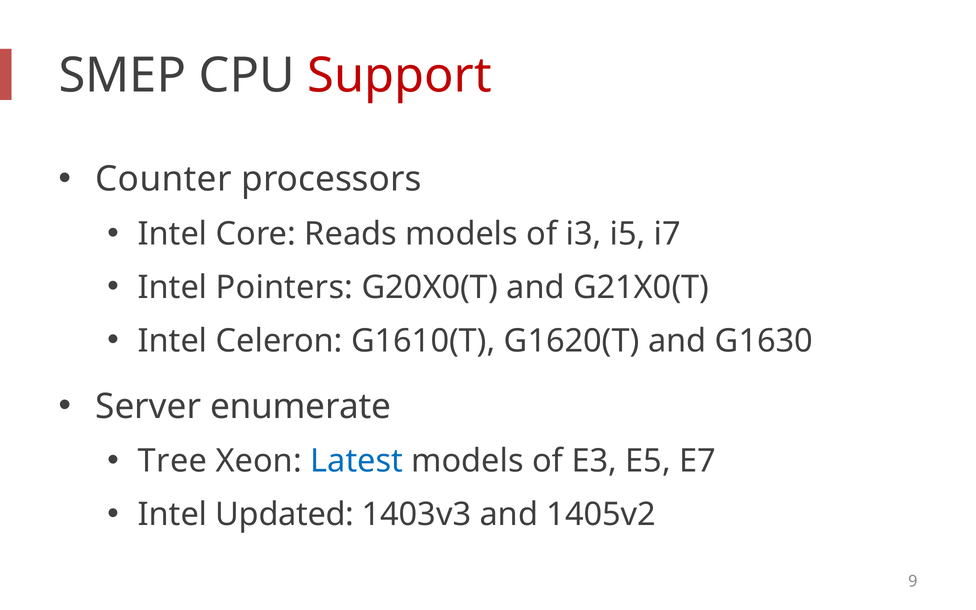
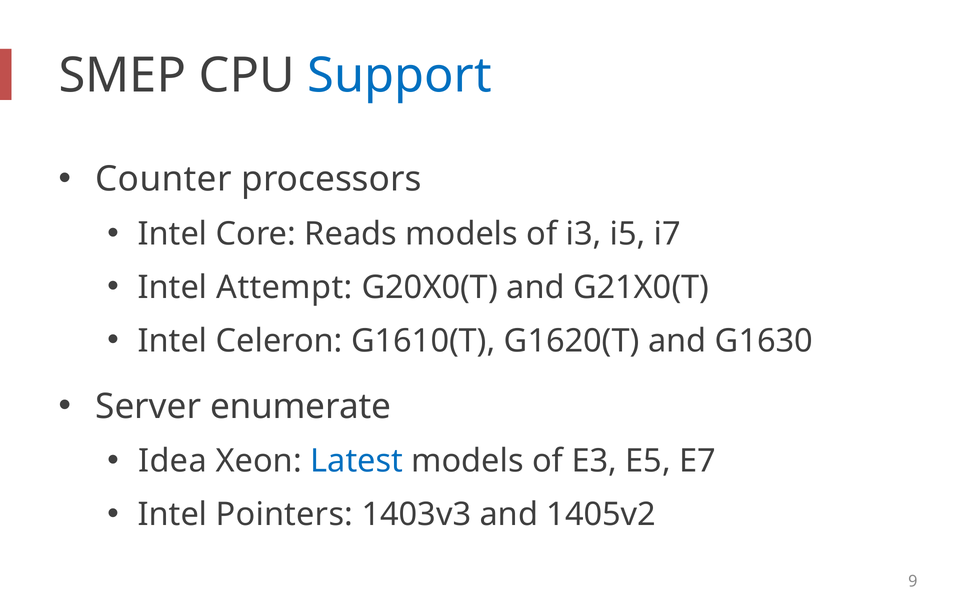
Support colour: red -> blue
Pointers: Pointers -> Attempt
Tree: Tree -> Idea
Updated: Updated -> Pointers
